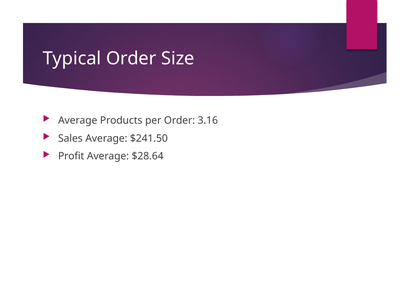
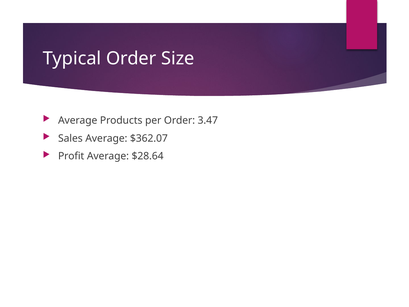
3.16: 3.16 -> 3.47
$241.50: $241.50 -> $362.07
